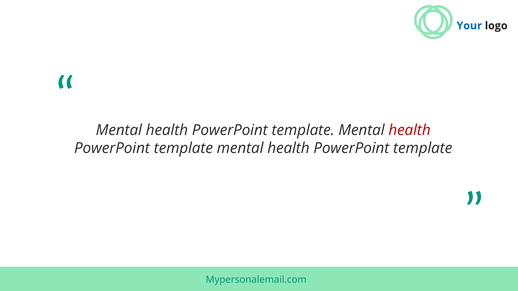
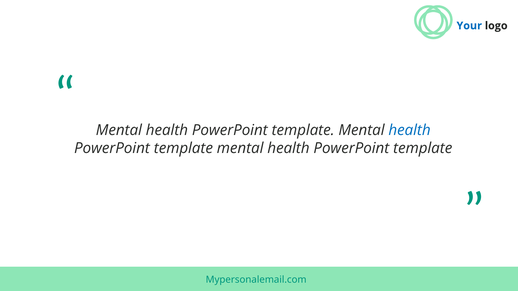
health at (410, 130) colour: red -> blue
